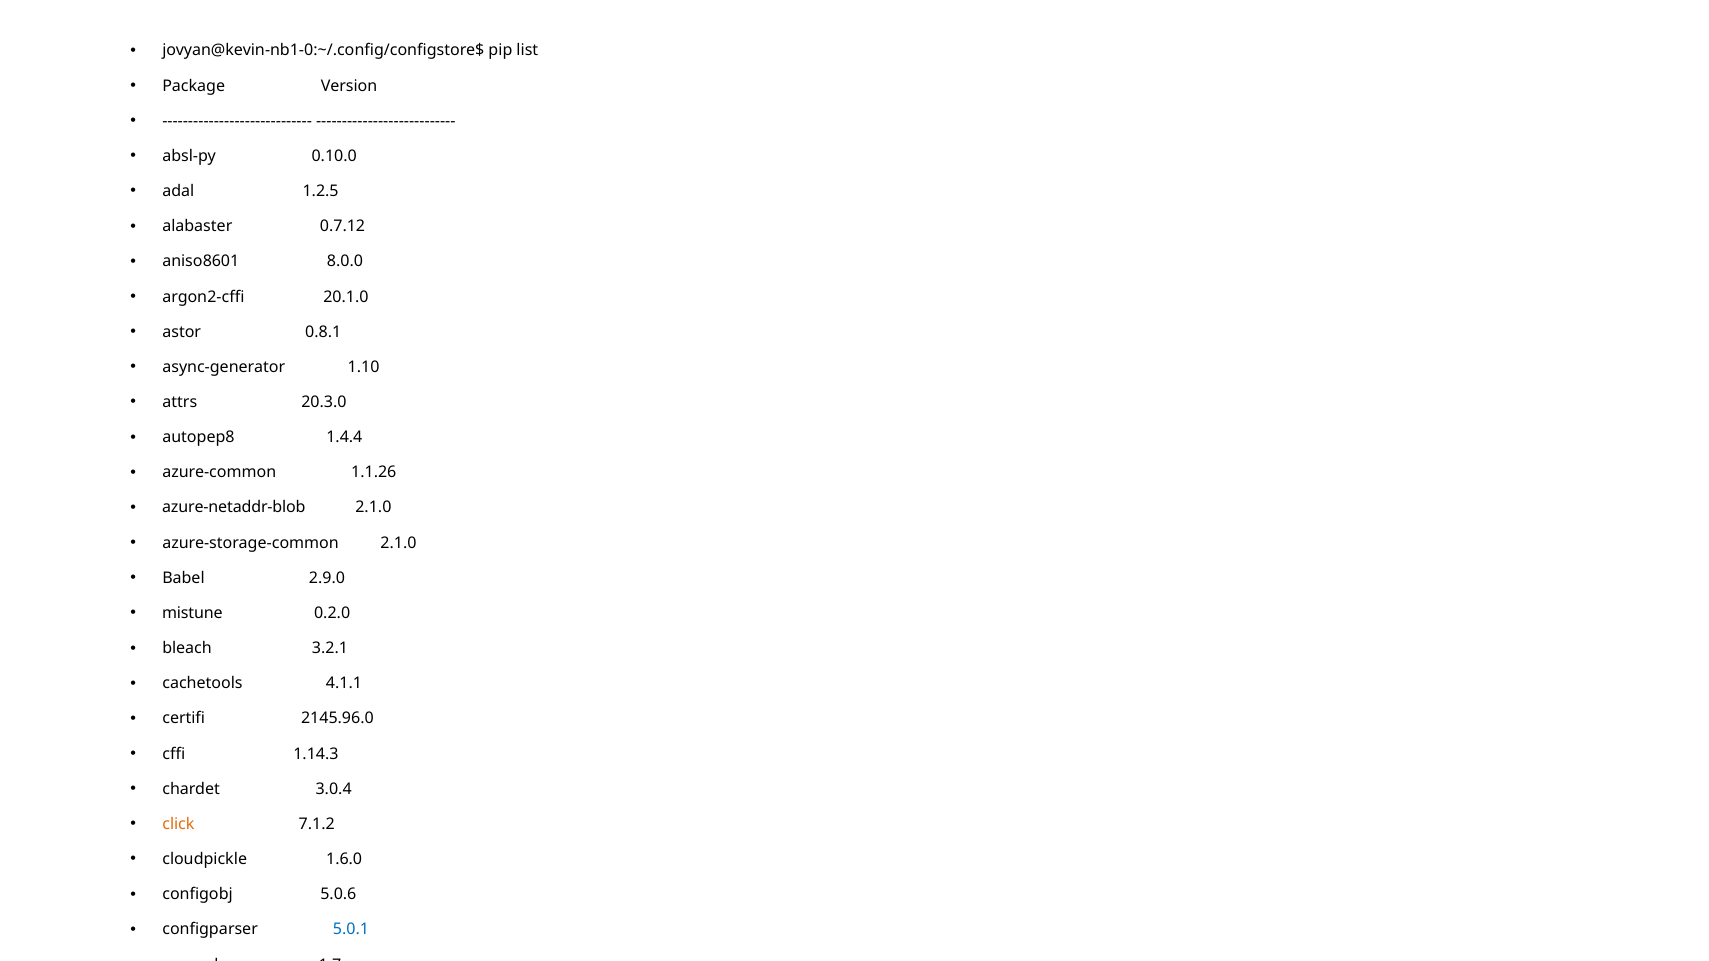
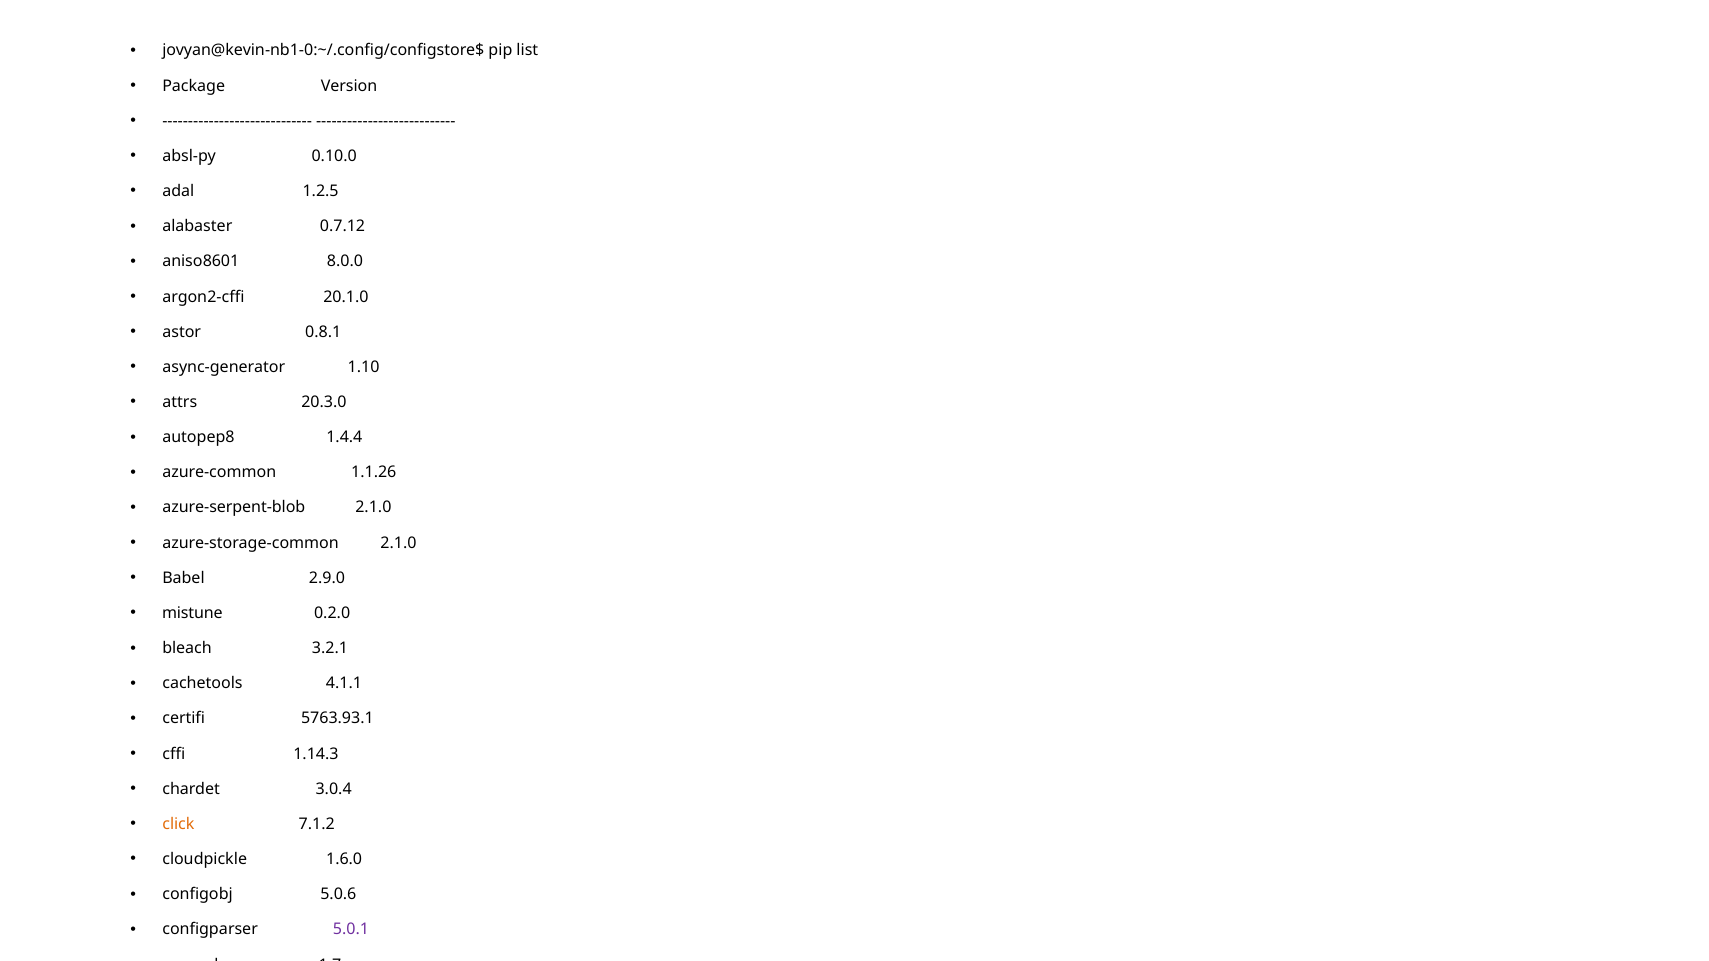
azure-netaddr-blob: azure-netaddr-blob -> azure-serpent-blob
2145.96.0: 2145.96.0 -> 5763.93.1
5.0.1 at (351, 930) colour: blue -> purple
